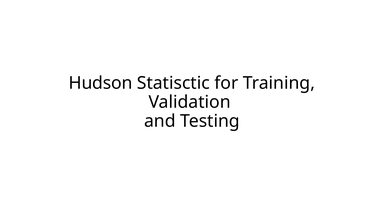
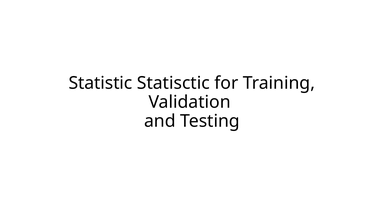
Hudson: Hudson -> Statistic
